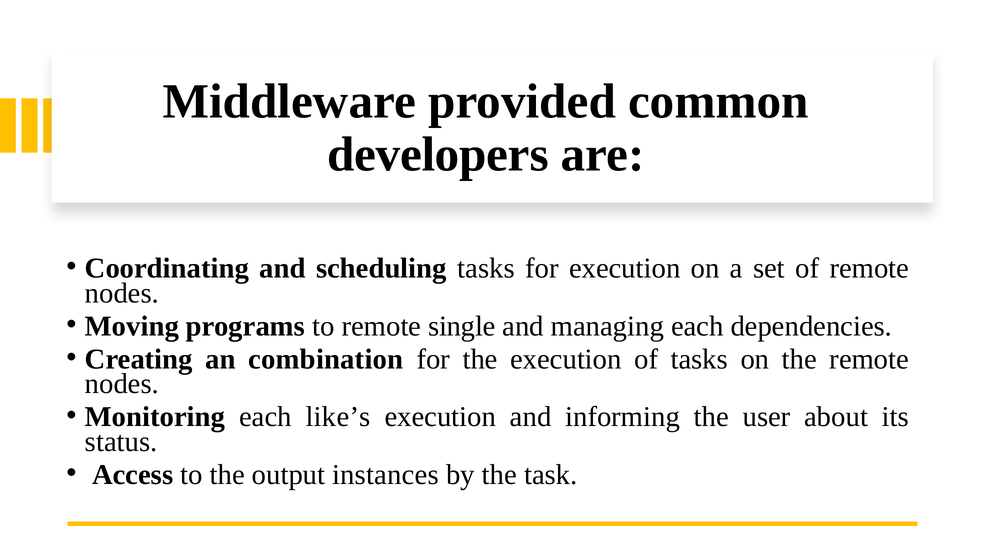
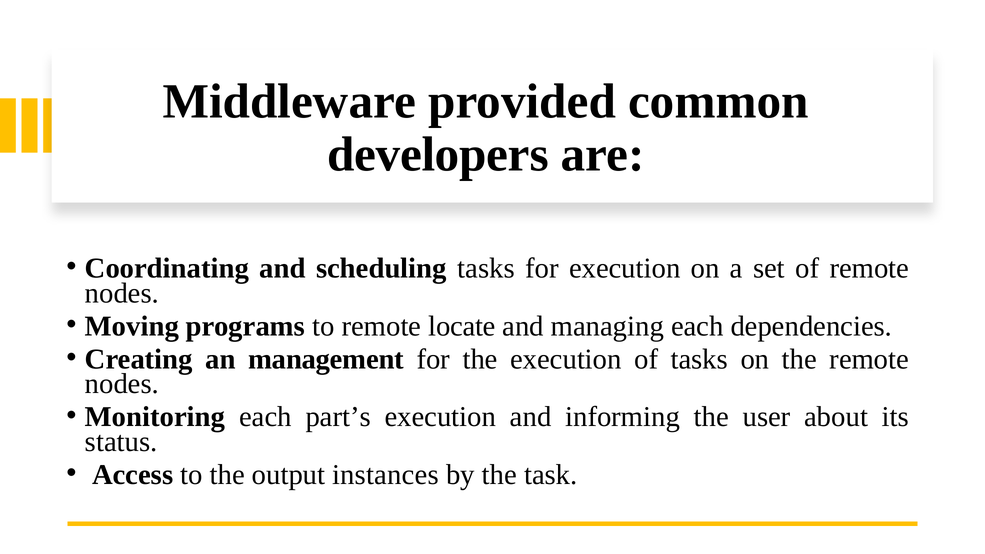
single: single -> locate
combination: combination -> management
like’s: like’s -> part’s
